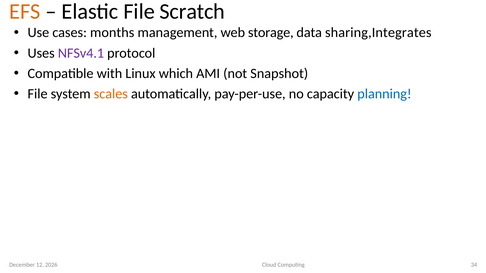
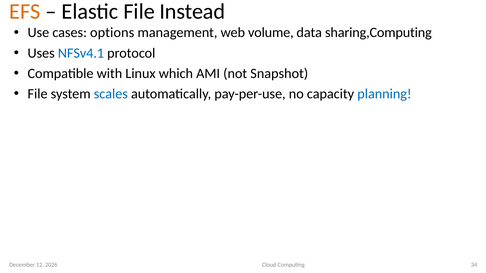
Scratch: Scratch -> Instead
months: months -> options
storage: storage -> volume
sharing,Integrates: sharing,Integrates -> sharing,Computing
NFSv4.1 colour: purple -> blue
scales colour: orange -> blue
